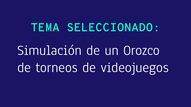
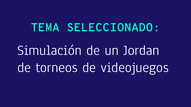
Orozco: Orozco -> Jordan
